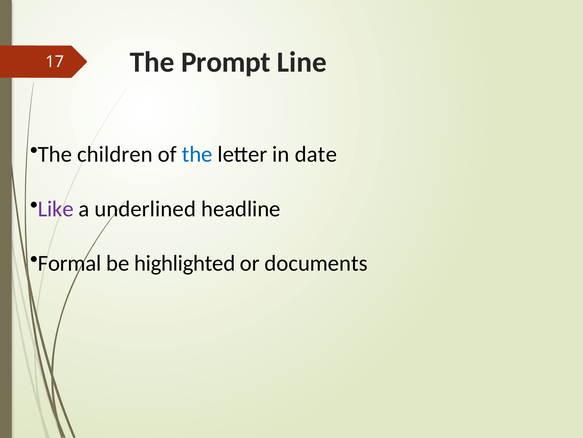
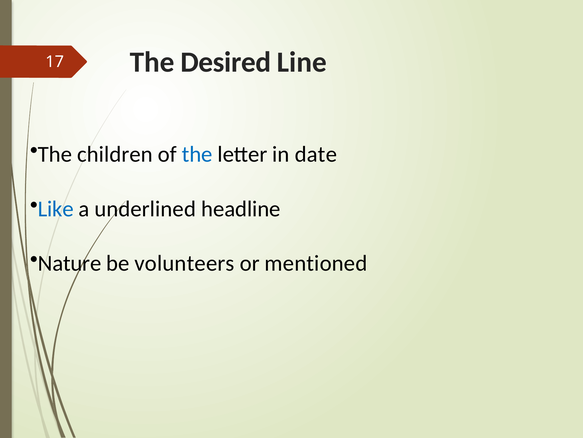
Prompt: Prompt -> Desired
Like colour: purple -> blue
Formal: Formal -> Nature
highlighted: highlighted -> volunteers
documents: documents -> mentioned
